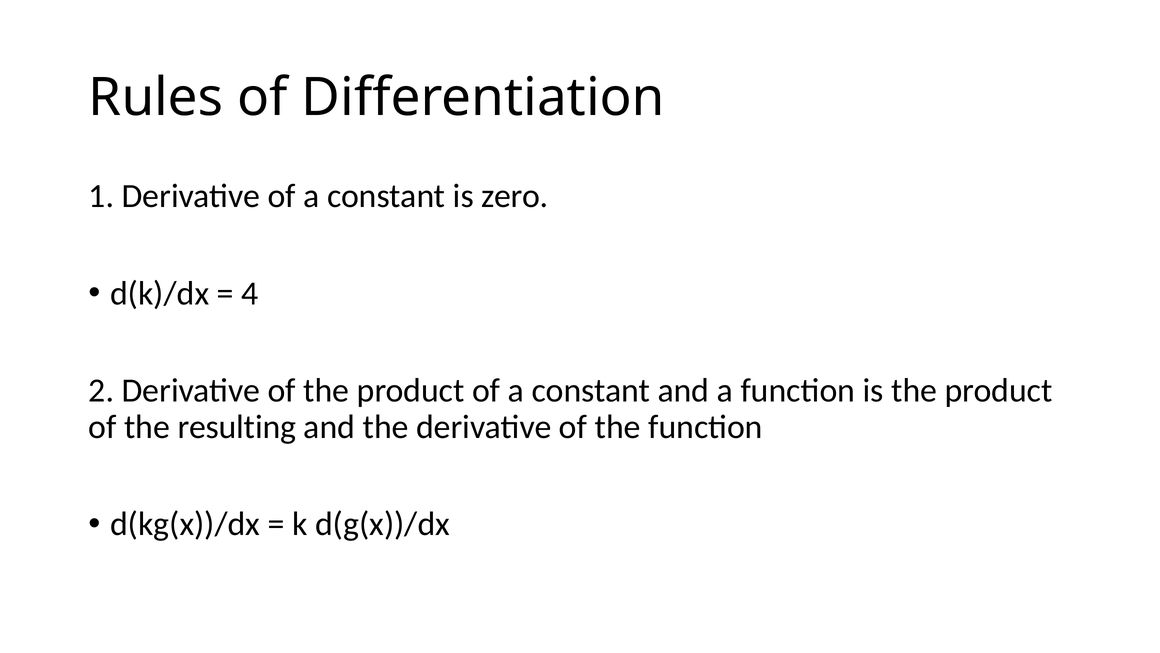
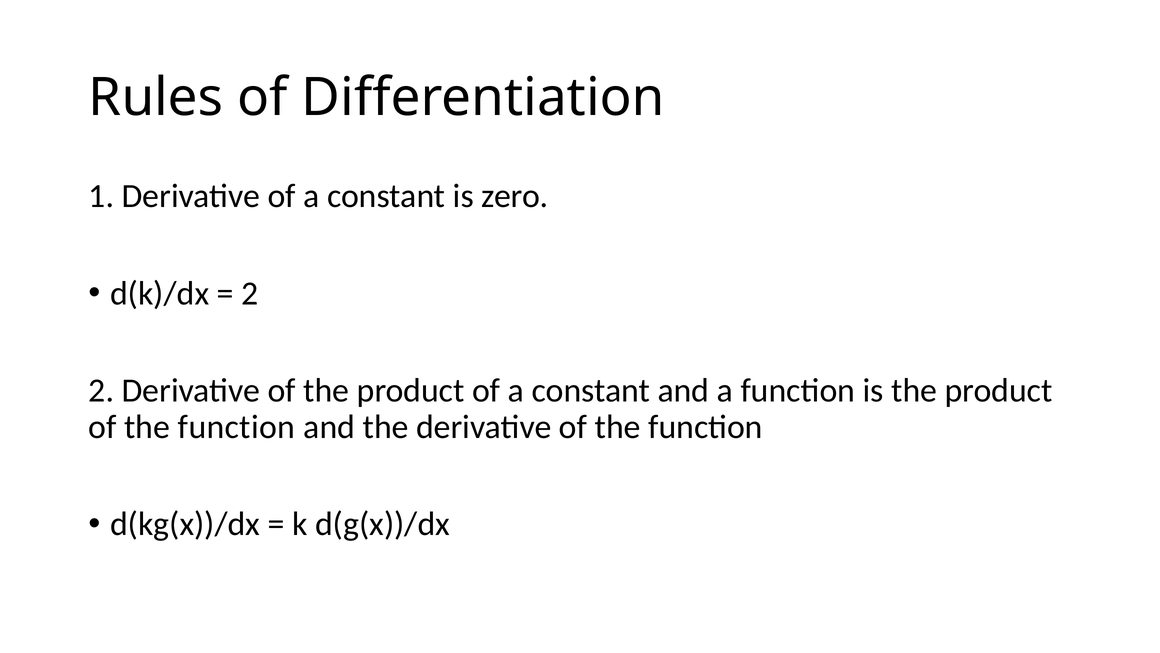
4 at (250, 293): 4 -> 2
resulting at (237, 427): resulting -> function
